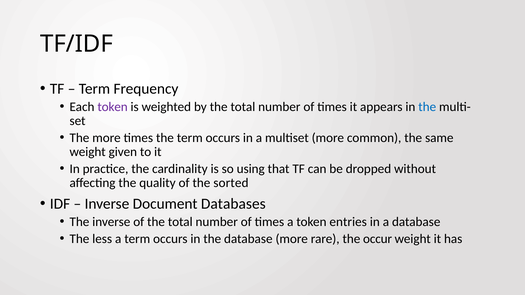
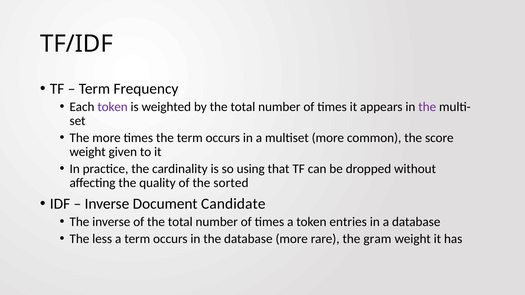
the at (427, 107) colour: blue -> purple
same: same -> score
Databases: Databases -> Candidate
occur: occur -> gram
